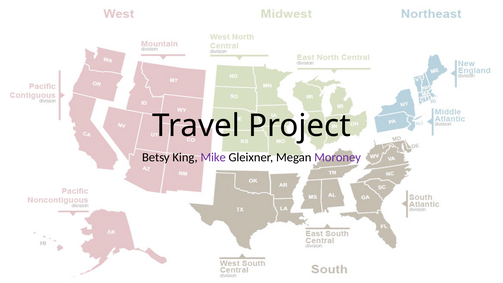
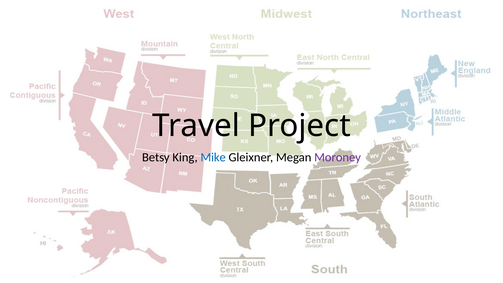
Mike colour: purple -> blue
